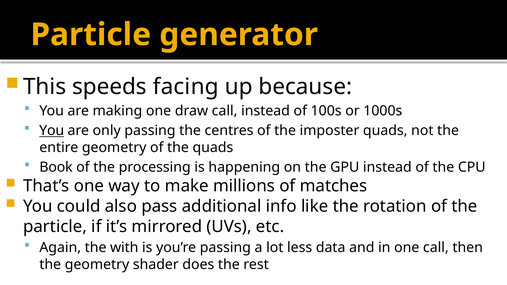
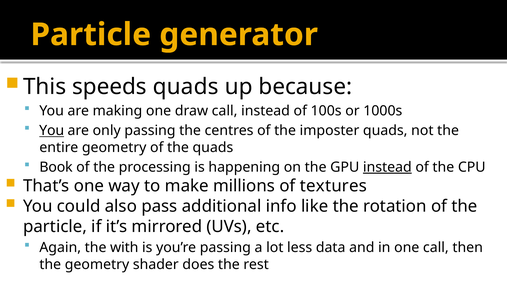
speeds facing: facing -> quads
instead at (387, 167) underline: none -> present
matches: matches -> textures
